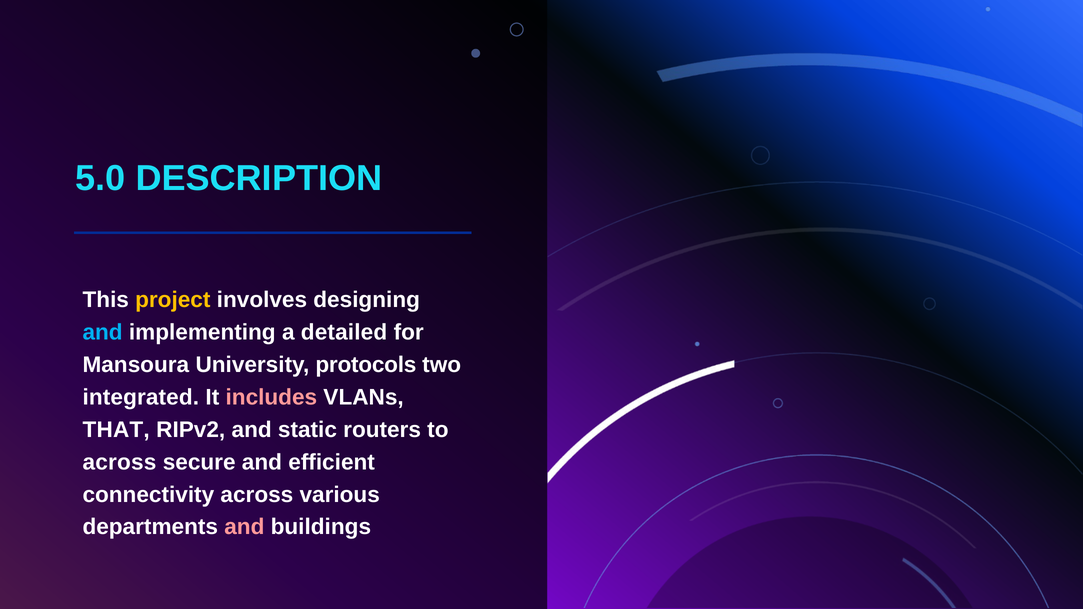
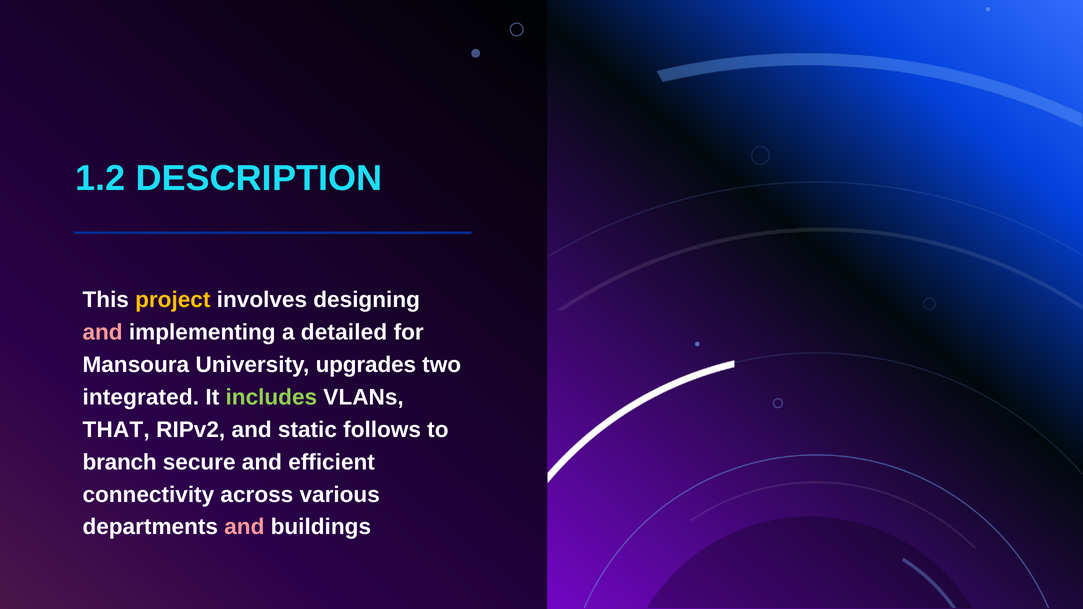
5.0: 5.0 -> 1.2
and at (103, 332) colour: light blue -> pink
protocols: protocols -> upgrades
includes colour: pink -> light green
routers: routers -> follows
across at (119, 462): across -> branch
